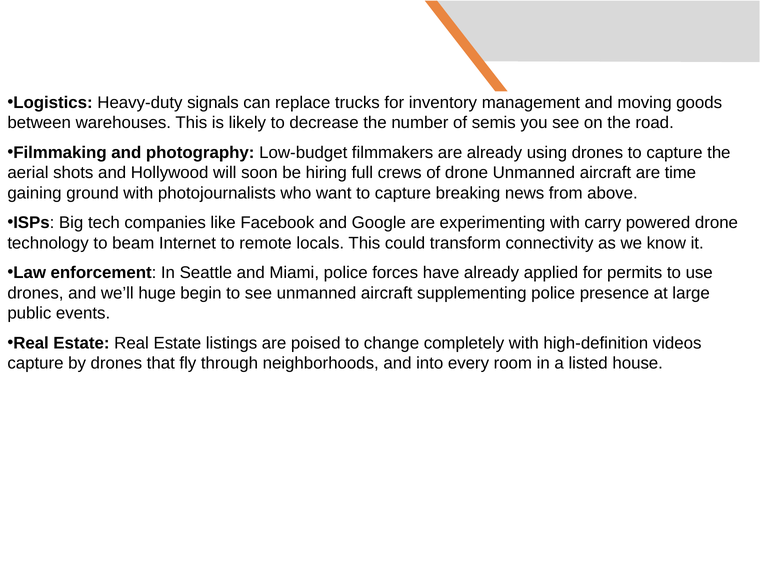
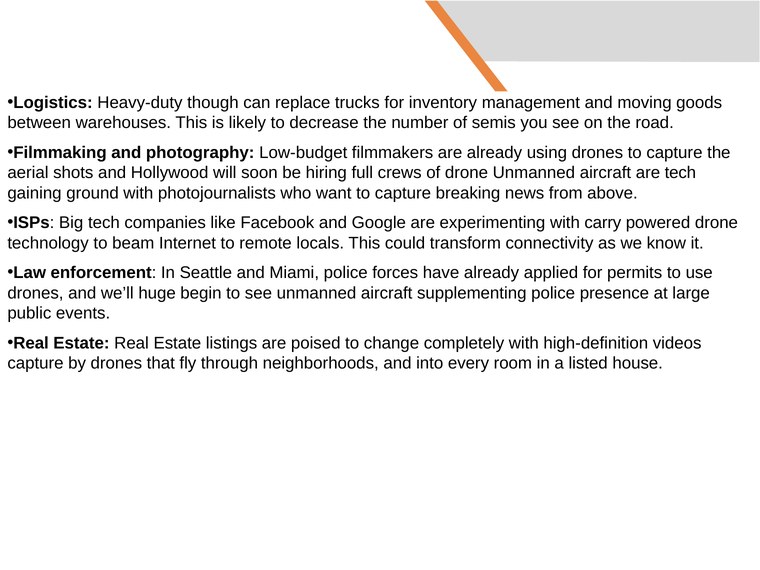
signals: signals -> though
are time: time -> tech
